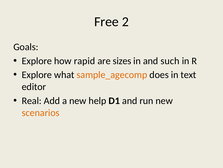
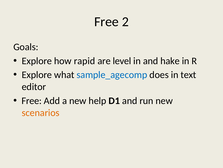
sizes: sizes -> level
such: such -> hake
sample_agecomp colour: orange -> blue
Real at (32, 100): Real -> Free
